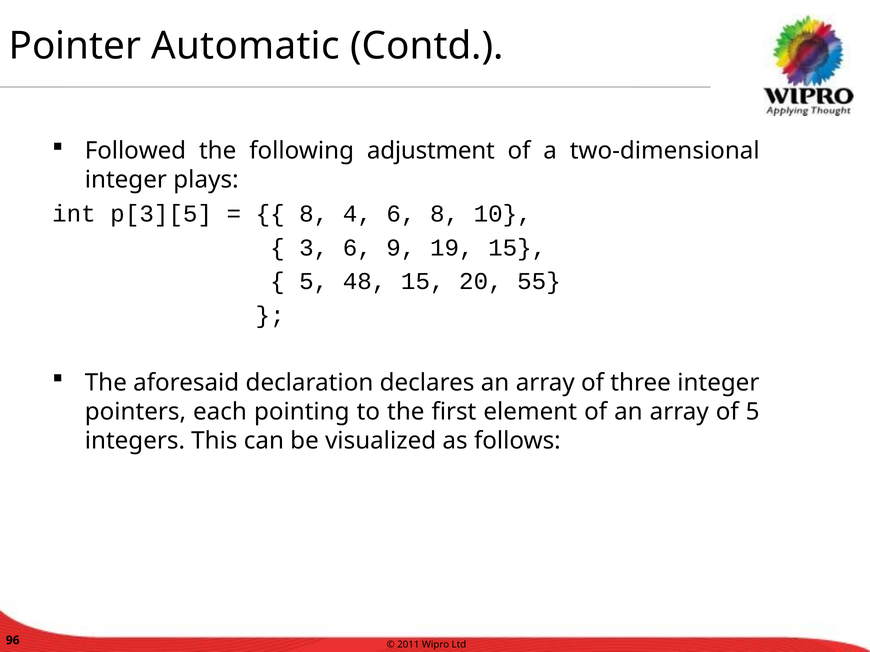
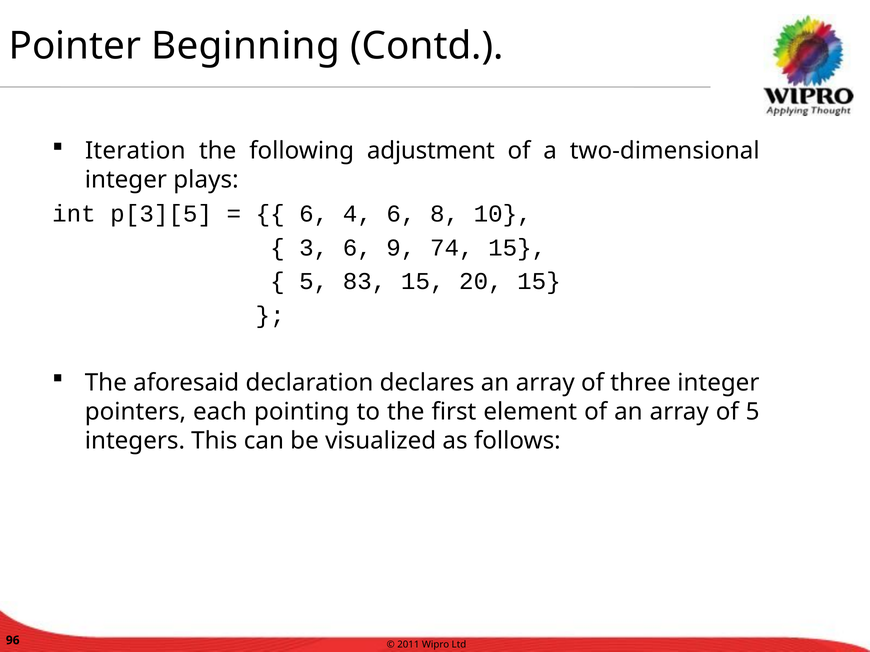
Automatic: Automatic -> Beginning
Followed: Followed -> Iteration
8 at (314, 214): 8 -> 6
19: 19 -> 74
48: 48 -> 83
20 55: 55 -> 15
